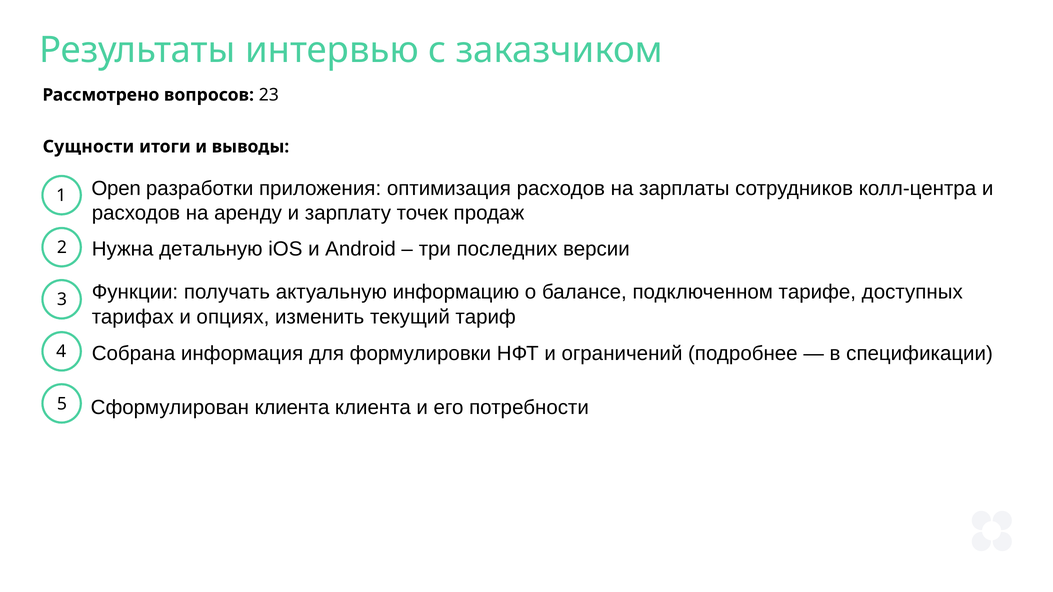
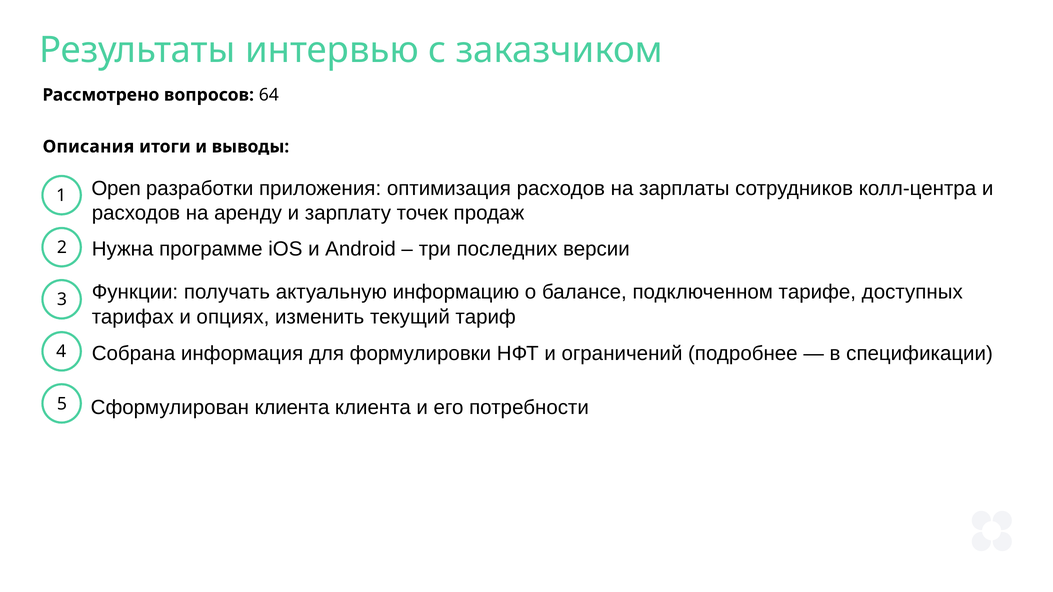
23: 23 -> 64
Сущности: Сущности -> Описания
детальную: детальную -> программе
